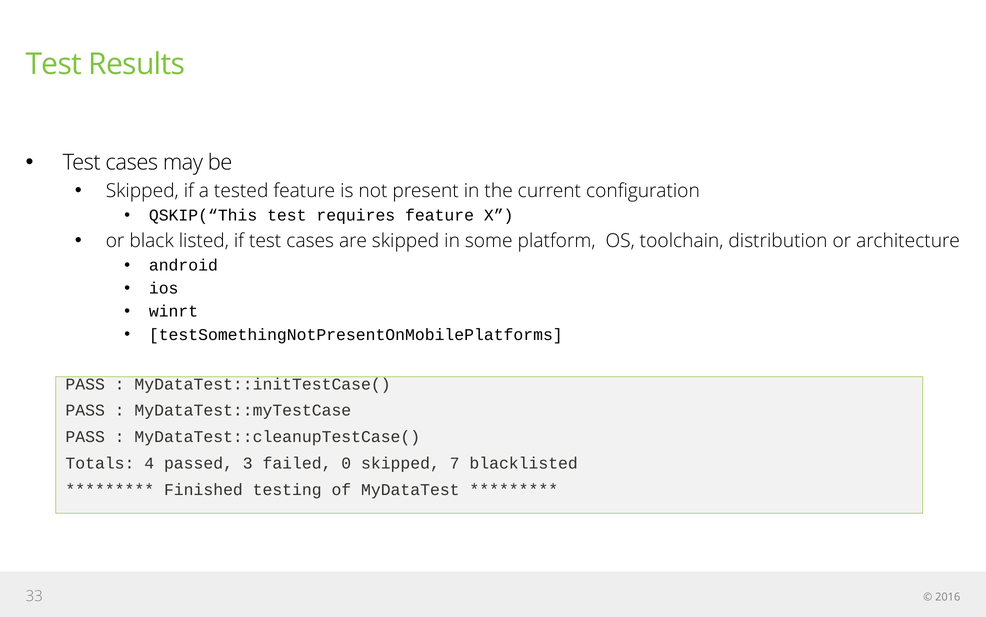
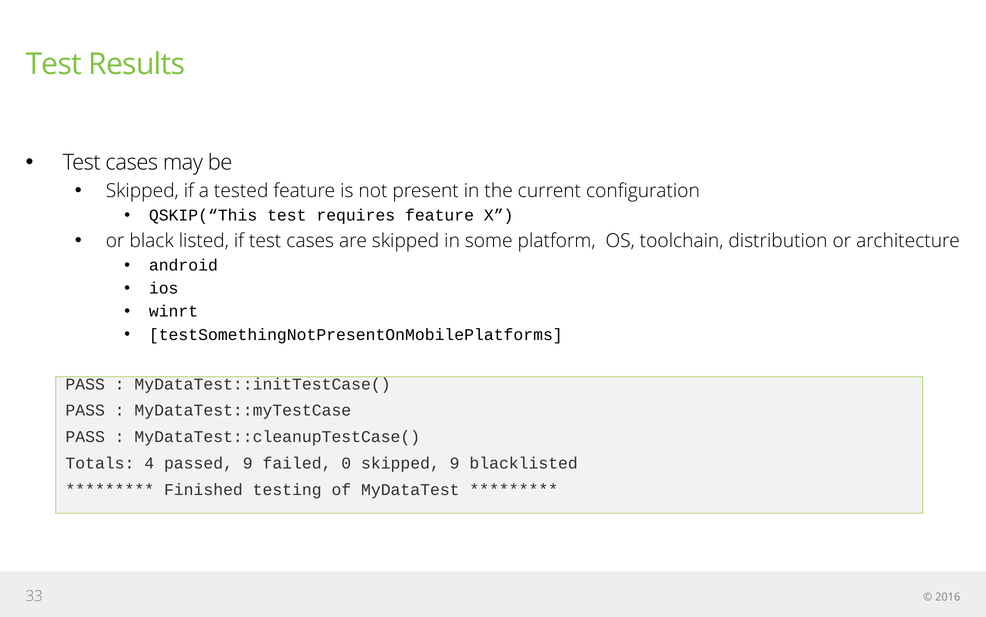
passed 3: 3 -> 9
skipped 7: 7 -> 9
